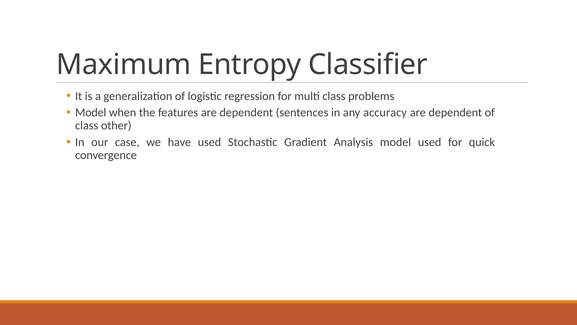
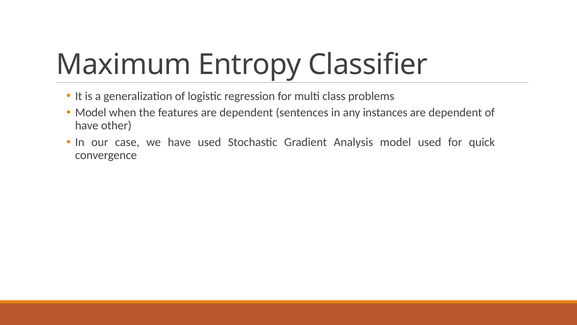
accuracy: accuracy -> instances
class at (87, 126): class -> have
